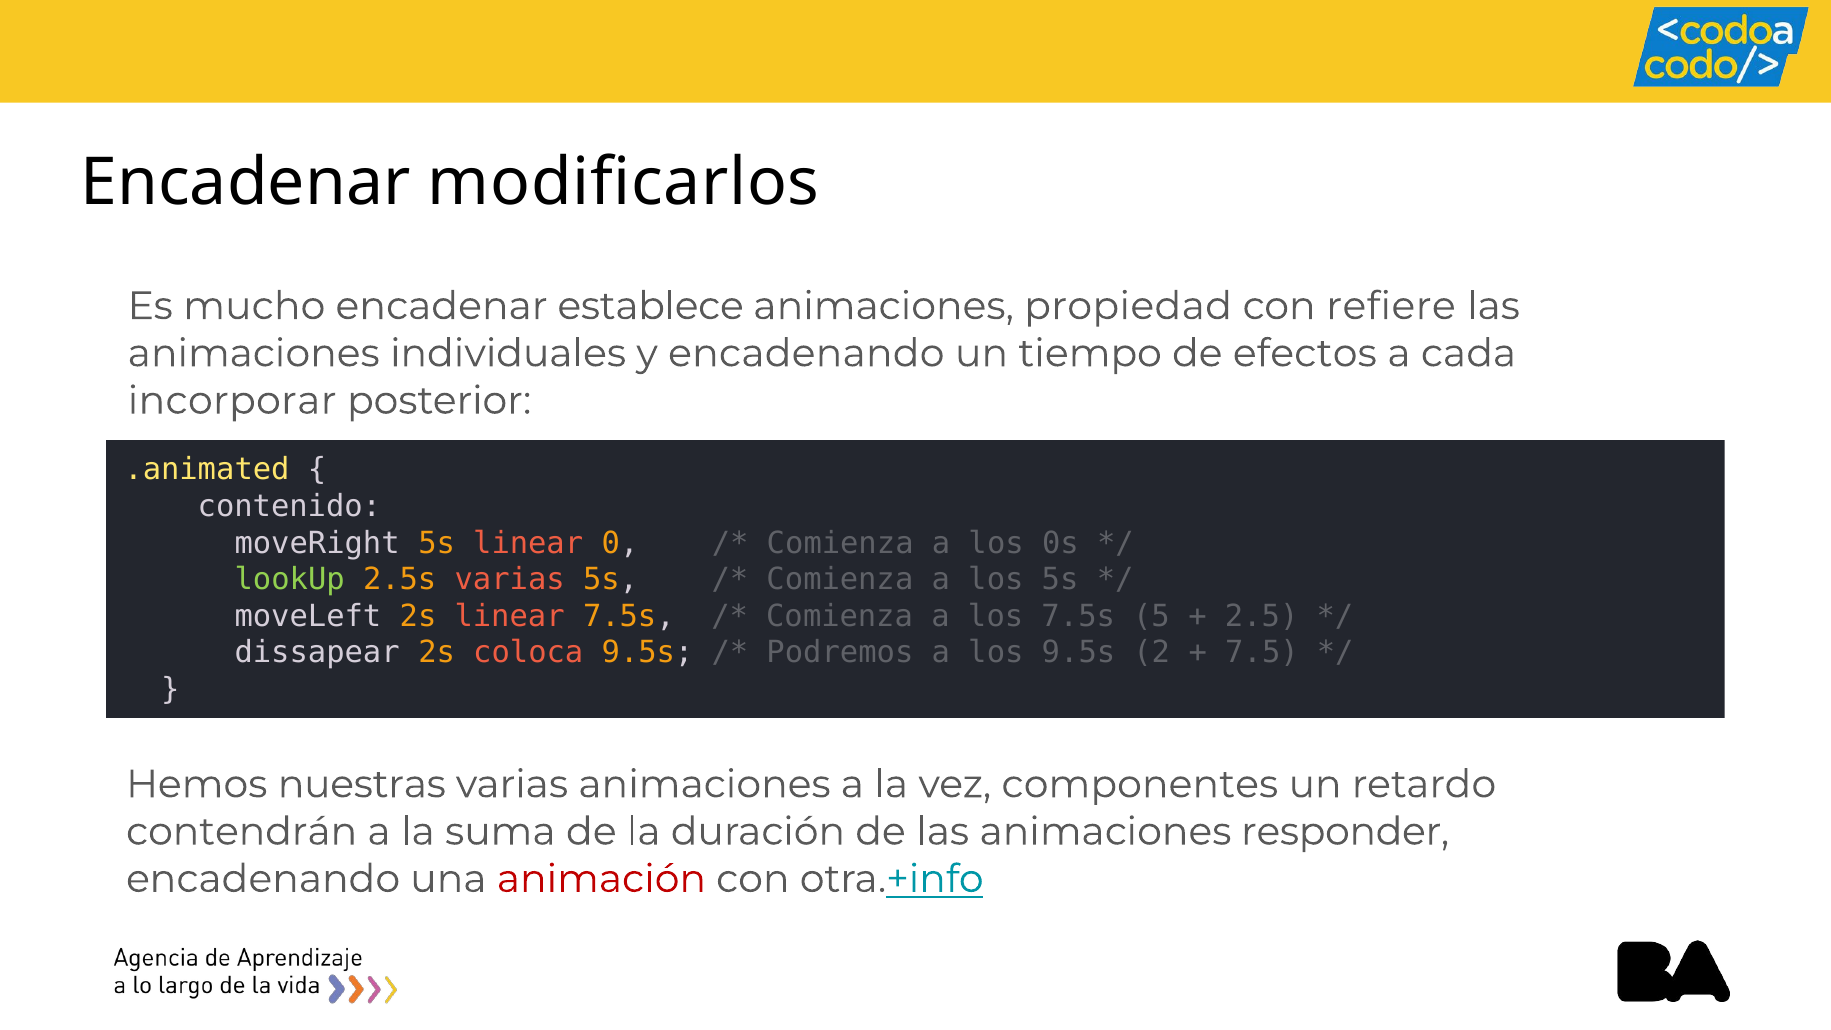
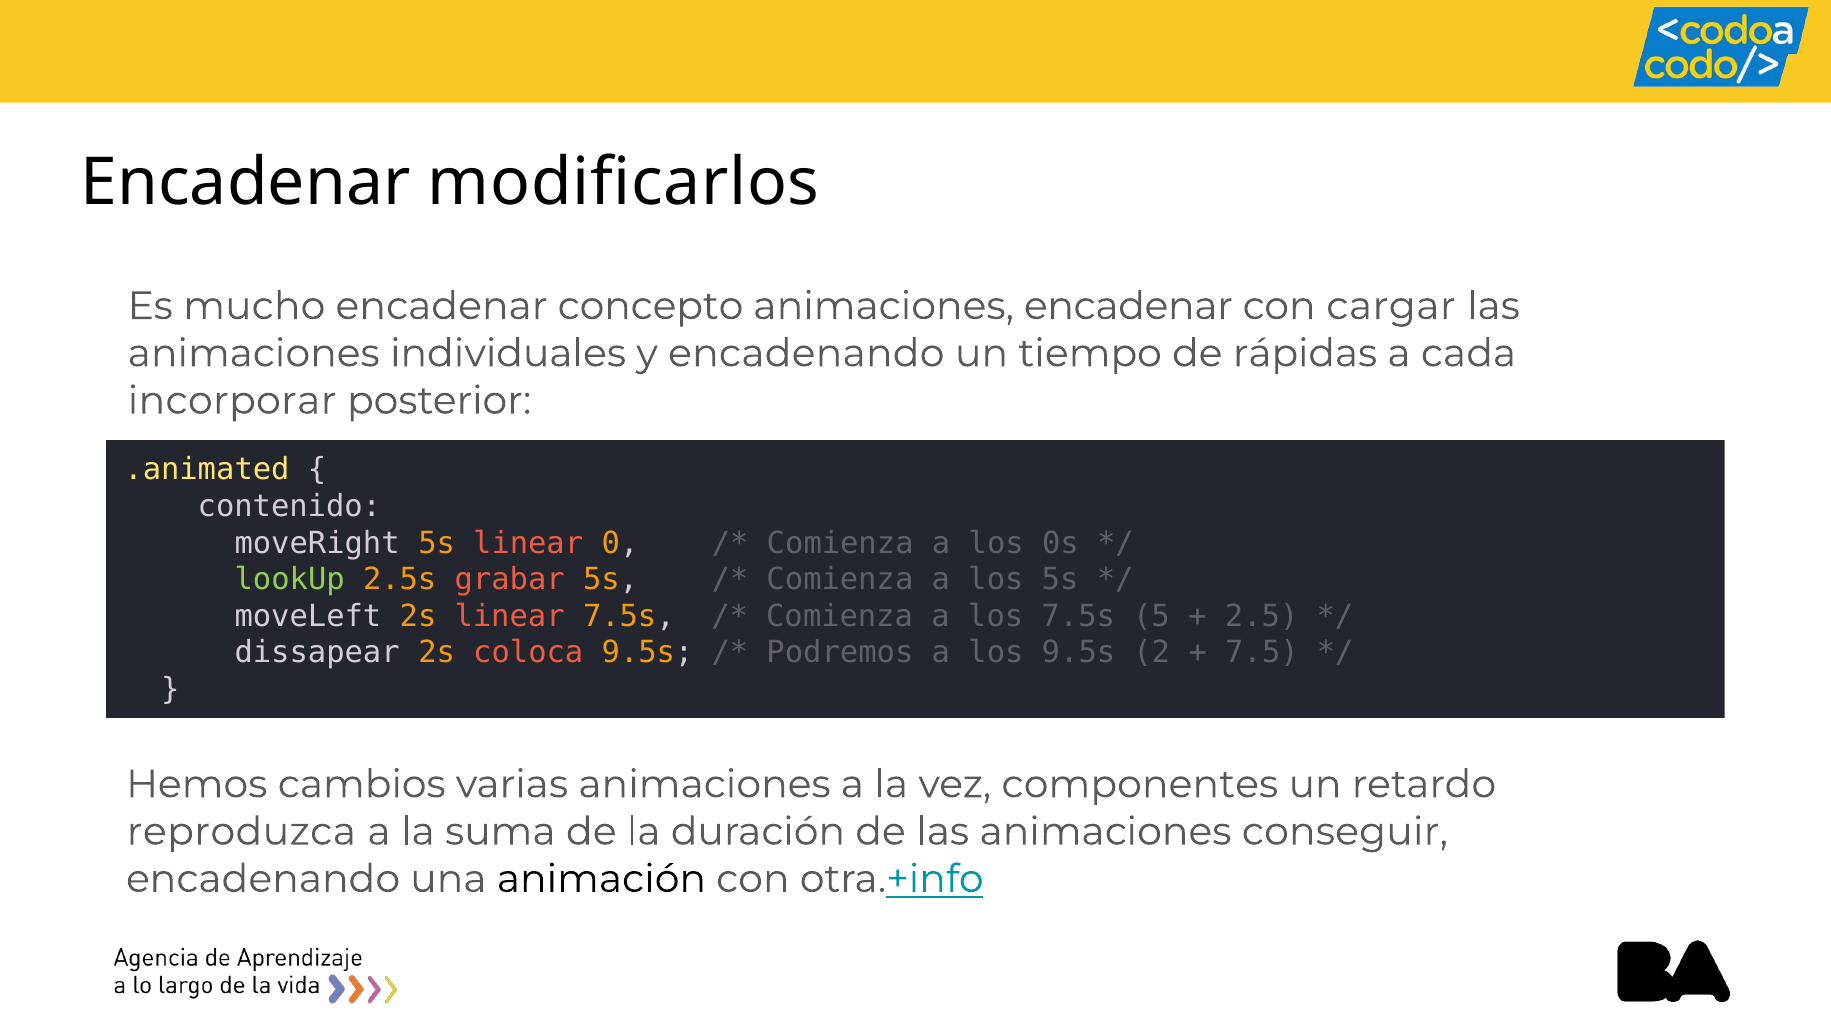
establece: establece -> concepto
animaciones propiedad: propiedad -> encadenar
refiere: refiere -> cargar
efectos: efectos -> rápidas
2.5s varias: varias -> grabar
nuestras: nuestras -> cambios
contendrán: contendrán -> reproduzca
responder: responder -> conseguir
animación colour: red -> black
